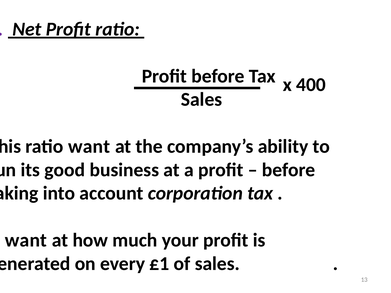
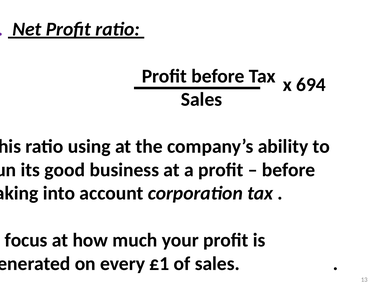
400: 400 -> 694
ratio want: want -> using
want at (26, 240): want -> focus
